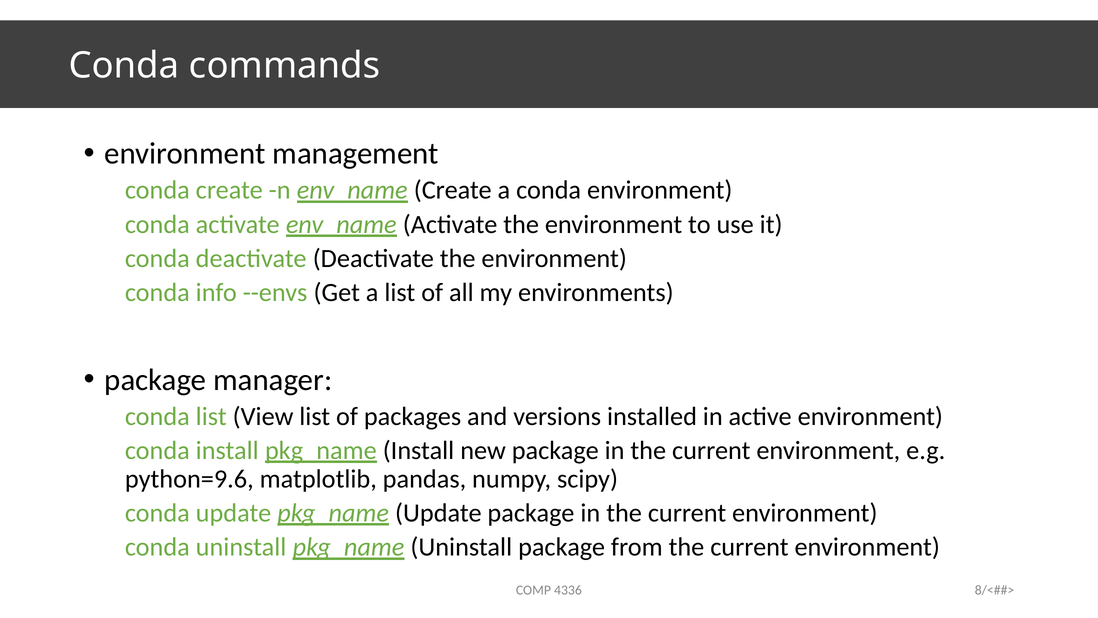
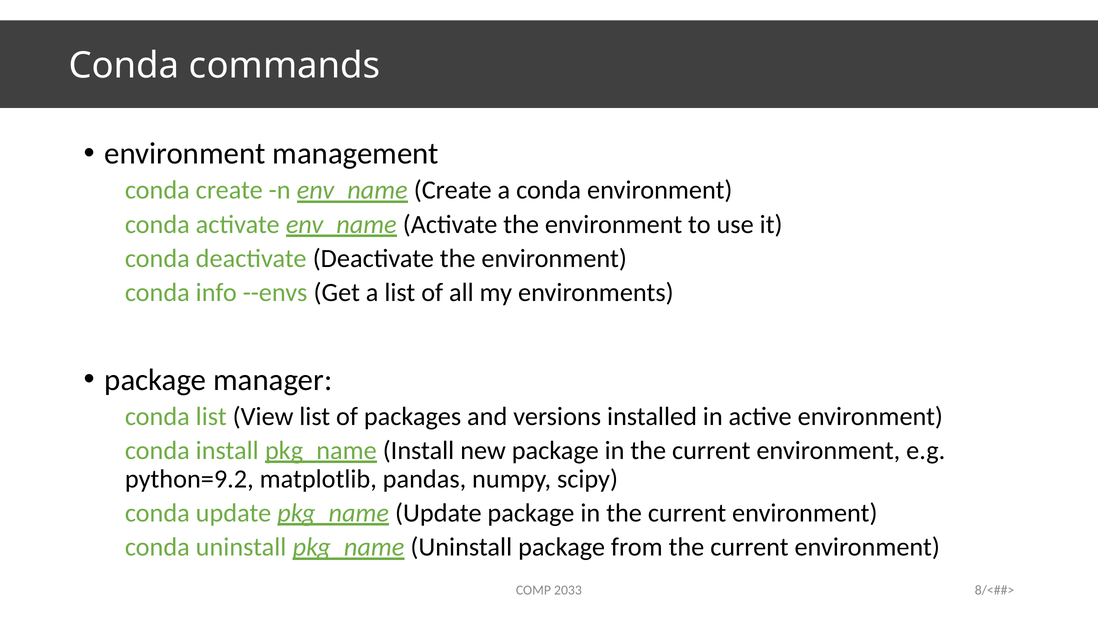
python=9.6: python=9.6 -> python=9.2
4336: 4336 -> 2033
